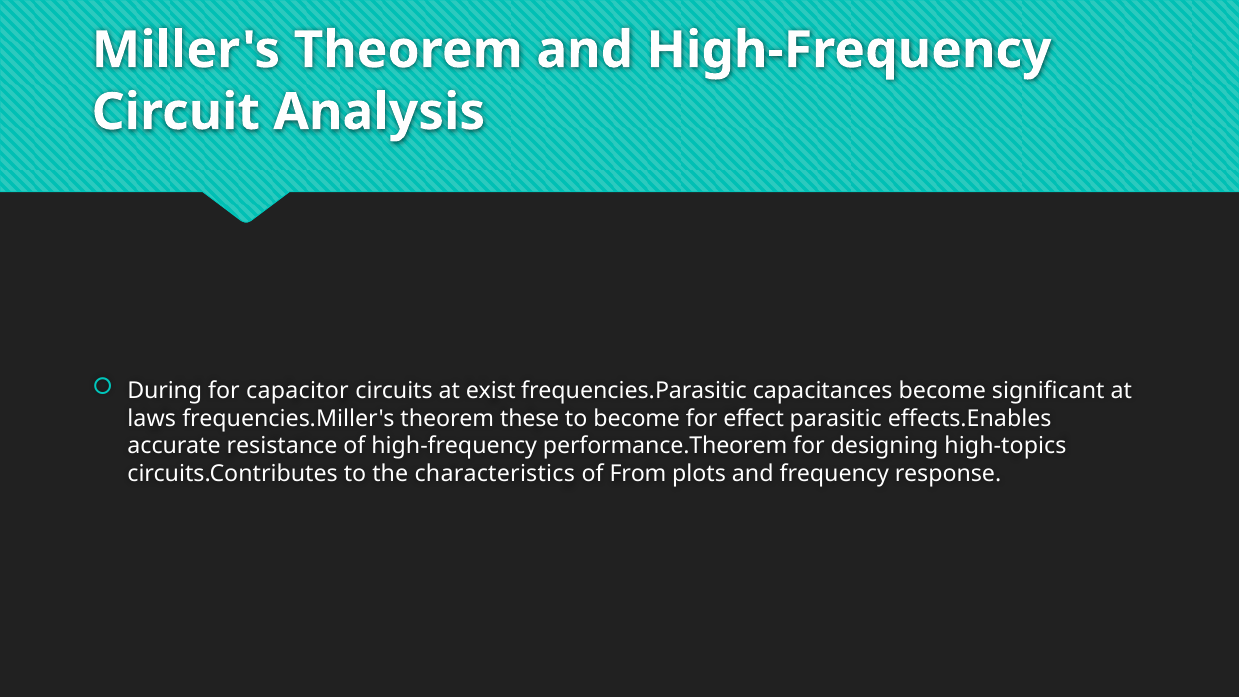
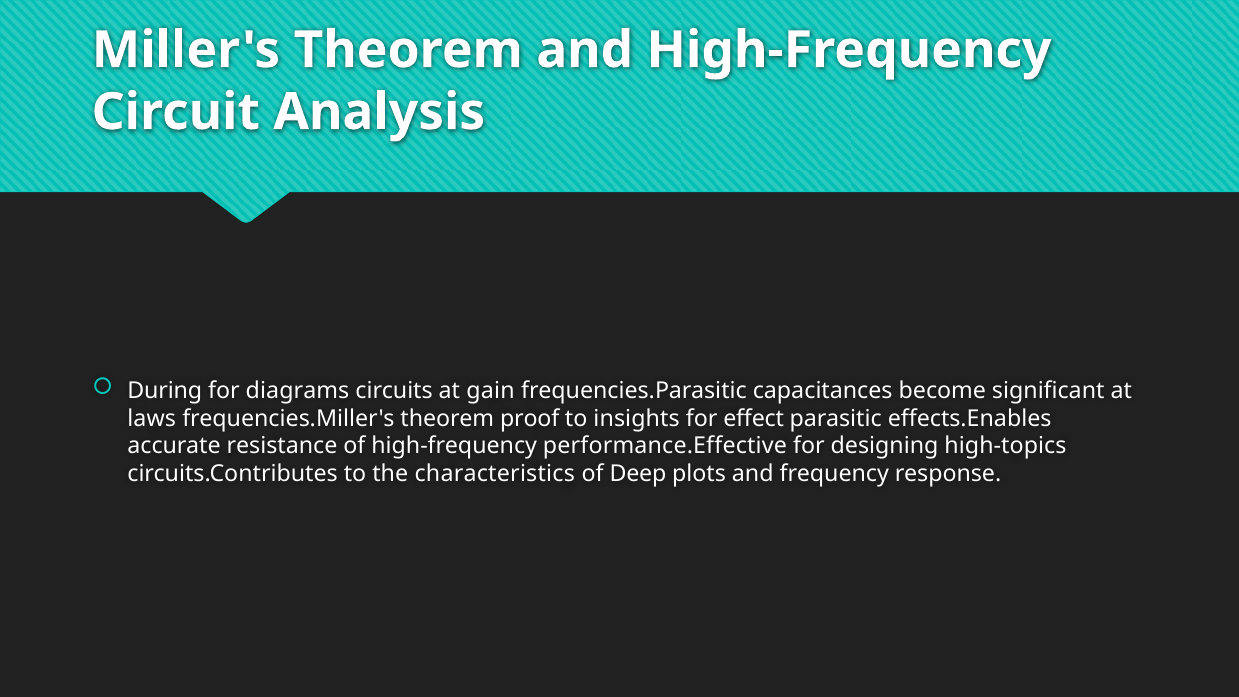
capacitor: capacitor -> diagrams
exist: exist -> gain
these: these -> proof
to become: become -> insights
performance.Theorem: performance.Theorem -> performance.Effective
From: From -> Deep
